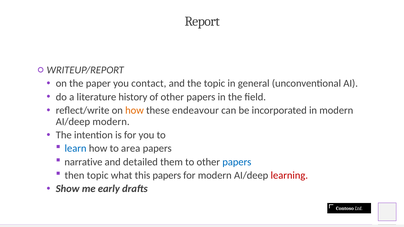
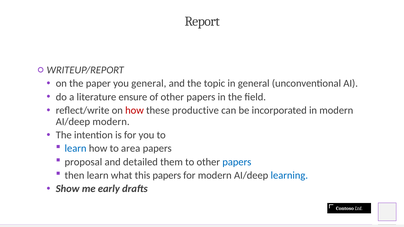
you contact: contact -> general
history: history -> ensure
how at (134, 110) colour: orange -> red
endeavour: endeavour -> productive
narrative: narrative -> proposal
then topic: topic -> learn
learning colour: red -> blue
